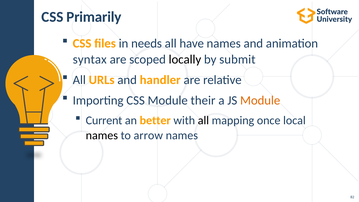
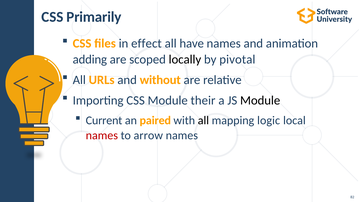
needs: needs -> effect
syntax: syntax -> adding
submit: submit -> pivotal
handler: handler -> without
Module at (260, 100) colour: orange -> black
better: better -> paired
once: once -> logic
names at (102, 135) colour: black -> red
